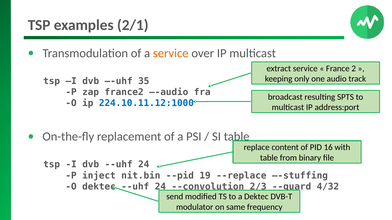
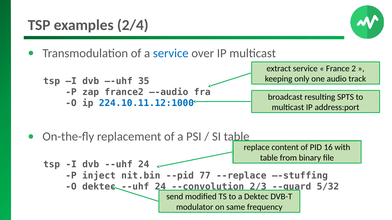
2/1: 2/1 -> 2/4
service at (171, 53) colour: orange -> blue
19: 19 -> 77
4/32: 4/32 -> 5/32
